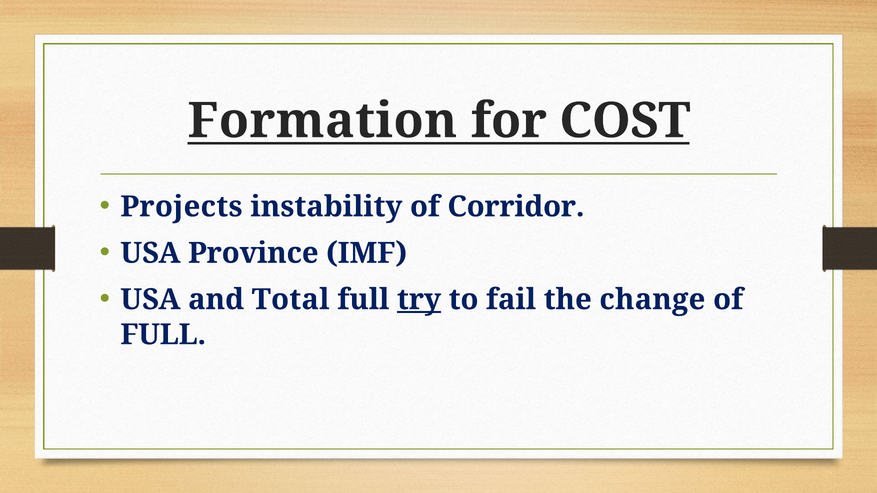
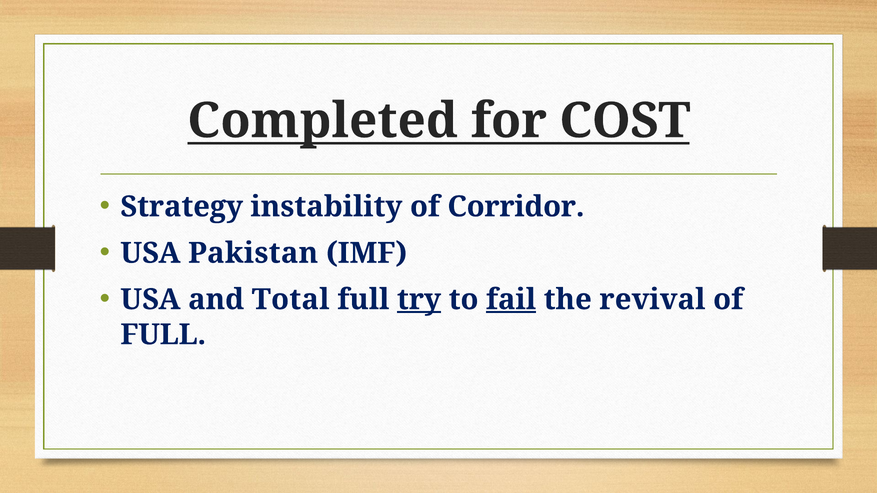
Formation: Formation -> Completed
Projects: Projects -> Strategy
Province: Province -> Pakistan
fail underline: none -> present
change: change -> revival
